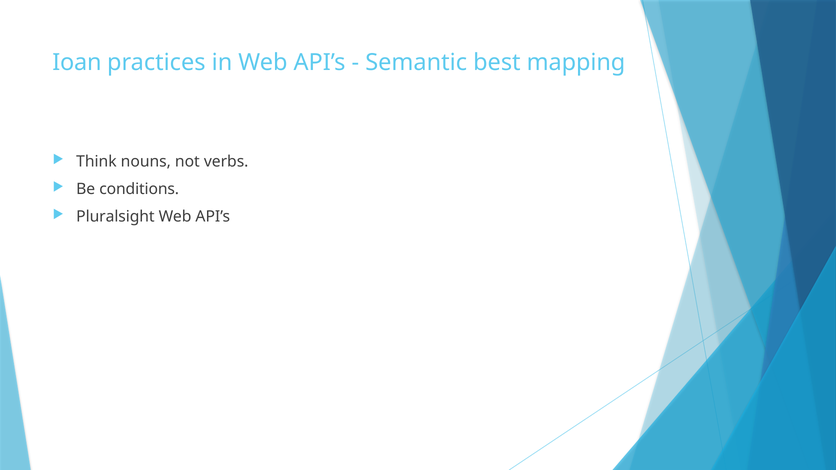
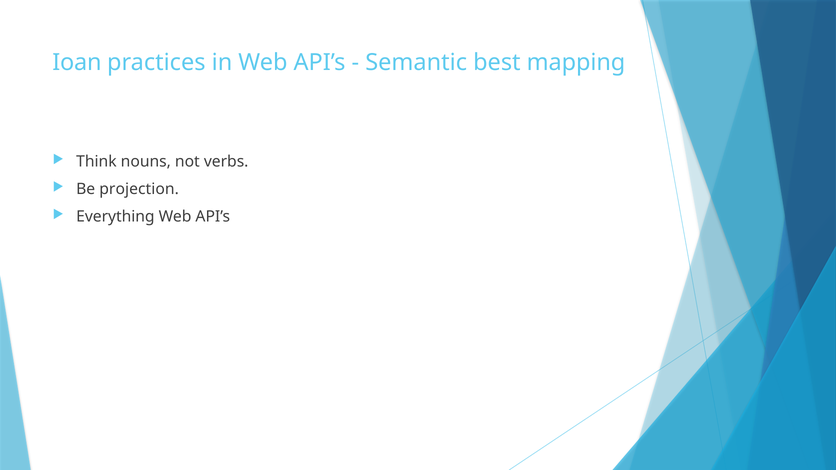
conditions: conditions -> projection
Pluralsight: Pluralsight -> Everything
